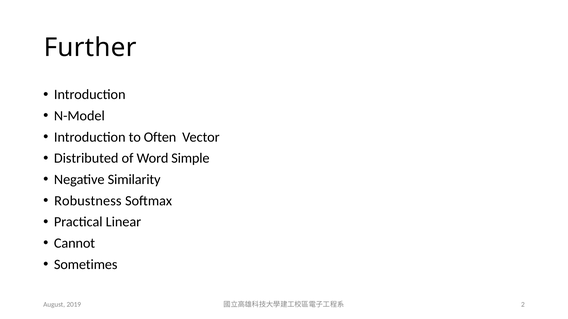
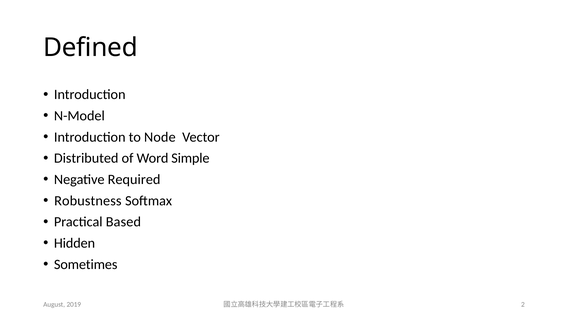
Further: Further -> Defined
Often: Often -> Node
Similarity: Similarity -> Required
Linear: Linear -> Based
Cannot: Cannot -> Hidden
